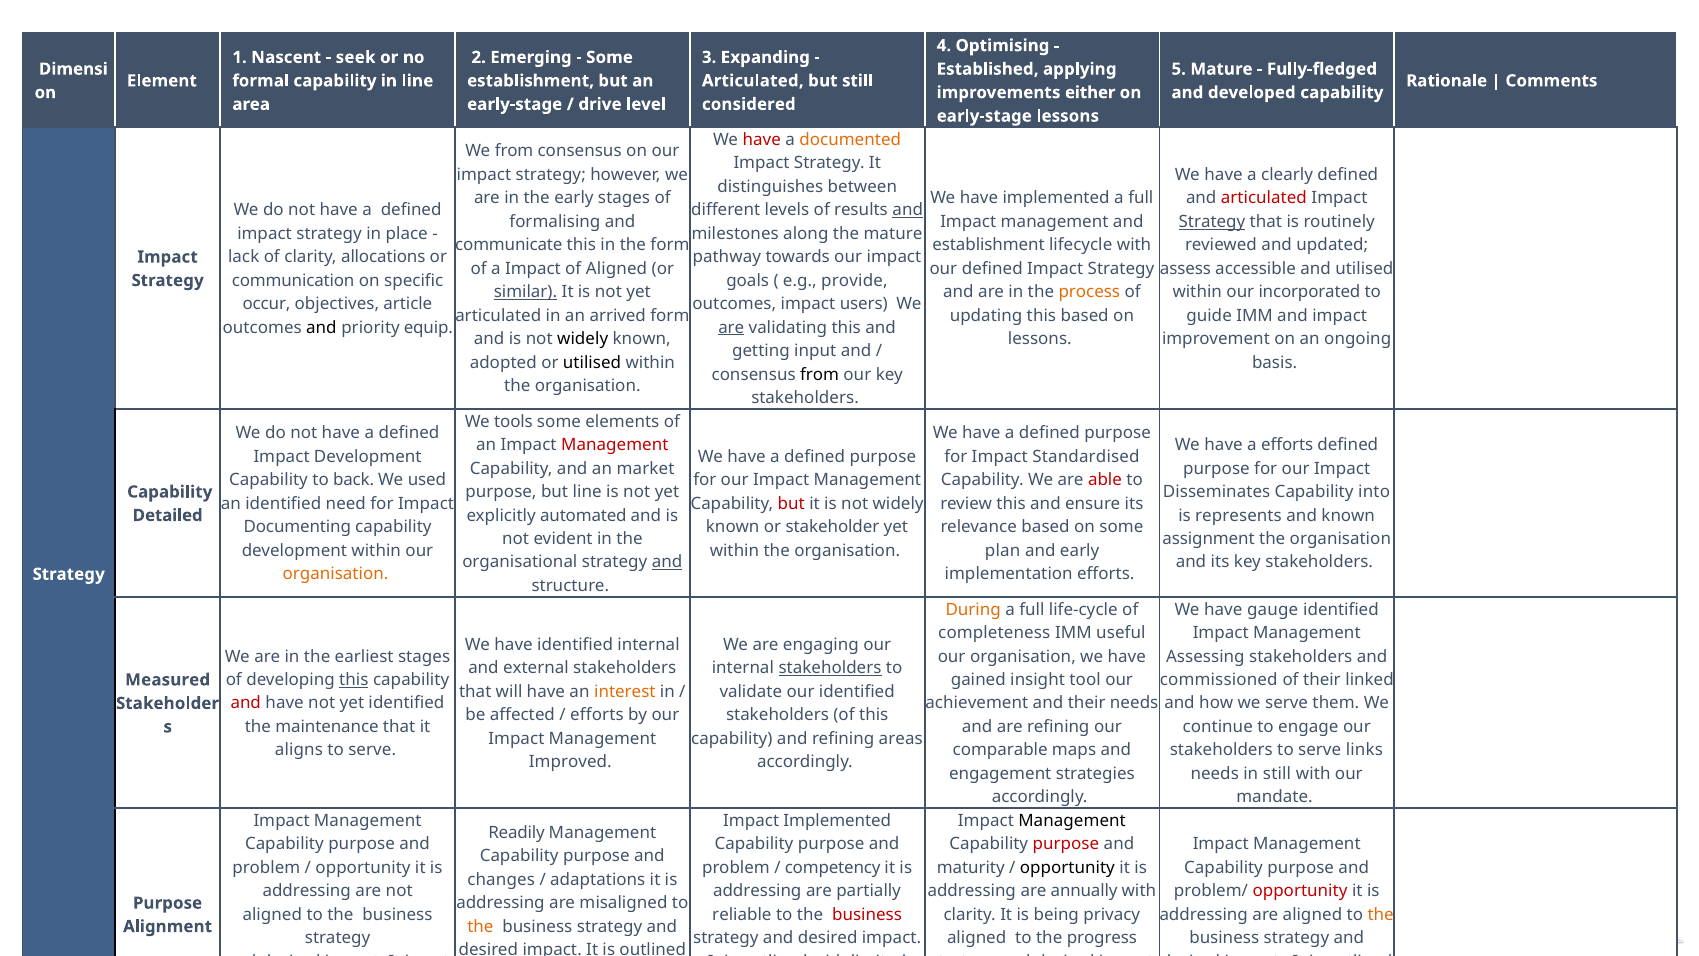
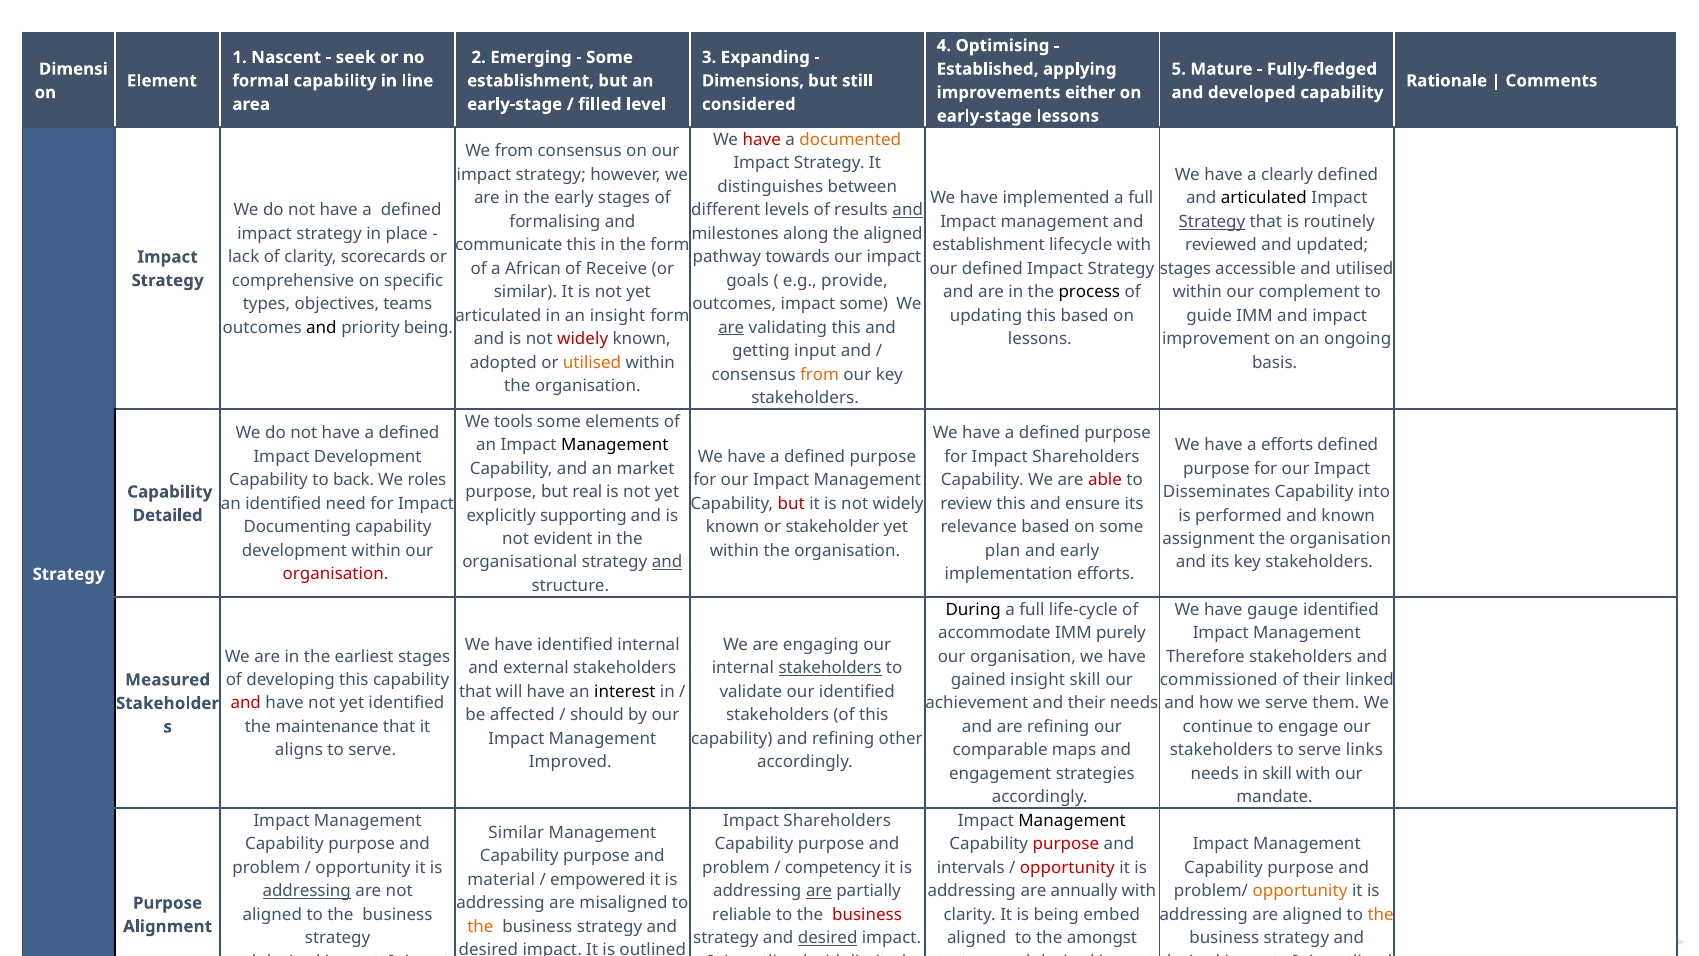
Articulated at (753, 81): Articulated -> Dimensions
drive: drive -> filled
articulated at (1264, 198) colour: red -> black
the mature: mature -> aligned
allocations: allocations -> scorecards
a Impact: Impact -> African
of Aligned: Aligned -> Receive
assess at (1185, 269): assess -> stages
communication: communication -> comprehensive
similar at (525, 292) underline: present -> none
process colour: orange -> black
incorporated: incorporated -> complement
occur: occur -> types
article: article -> teams
impact users: users -> some
an arrived: arrived -> insight
priority equip: equip -> being
widely at (583, 339) colour: black -> red
utilised at (592, 363) colour: black -> orange
from at (820, 374) colour: black -> orange
Management at (615, 445) colour: red -> black
for Impact Standardised: Standardised -> Shareholders
used: used -> roles
but line: line -> real
automated: automated -> supporting
represents: represents -> performed
organisation at (335, 574) colour: orange -> red
During colour: orange -> black
completeness: completeness -> accommodate
useful: useful -> purely
Assessing: Assessing -> Therefore
this at (354, 680) underline: present -> none
insight tool: tool -> skill
interest colour: orange -> black
efforts at (597, 715): efforts -> should
areas: areas -> other
in still: still -> skill
Implemented at (837, 821): Implemented -> Shareholders
Readily at (517, 832): Readily -> Similar
maturity: maturity -> intervals
opportunity at (1067, 868) colour: black -> red
changes: changes -> material
adaptations: adaptations -> empowered
addressing at (307, 891) underline: none -> present
are at (819, 891) underline: none -> present
opportunity at (1300, 891) colour: red -> orange
privacy: privacy -> embed
desired at (828, 938) underline: none -> present
progress: progress -> amongst
